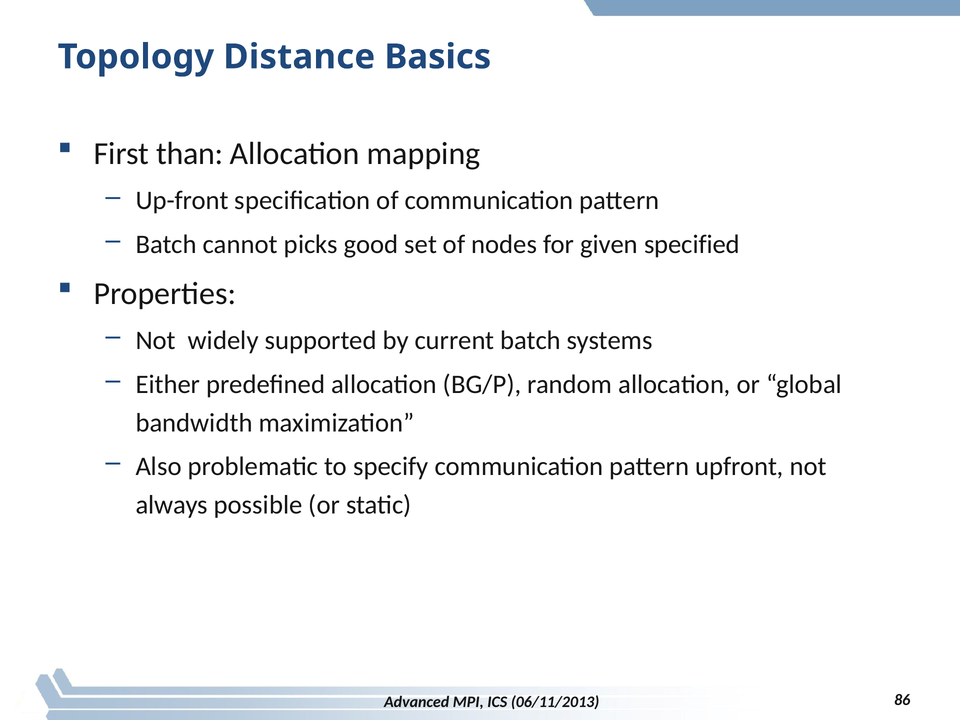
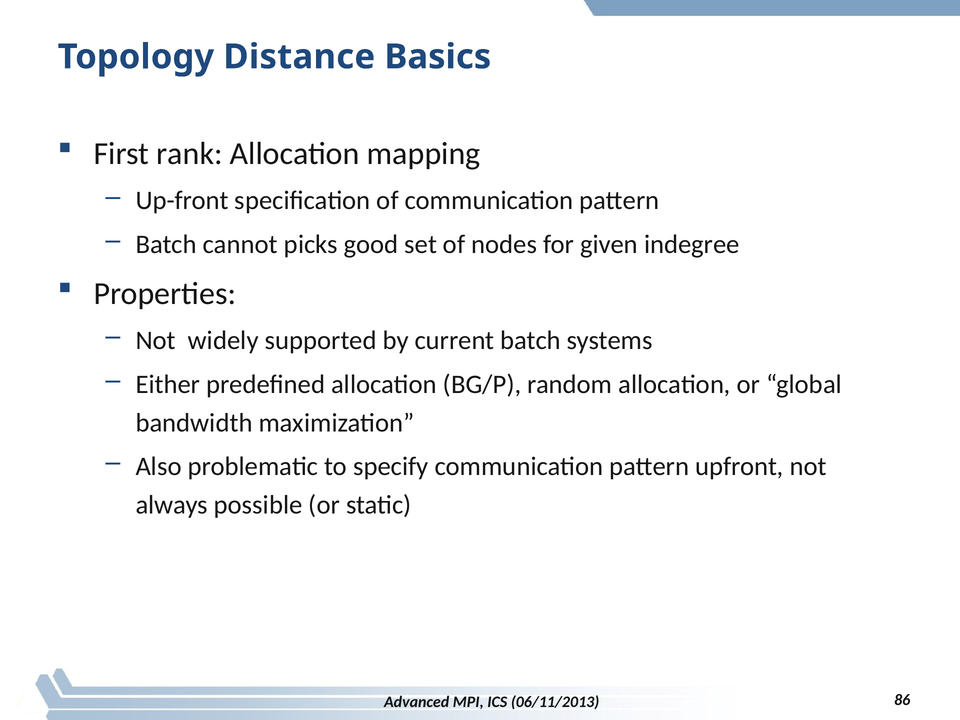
than: than -> rank
specified: specified -> indegree
